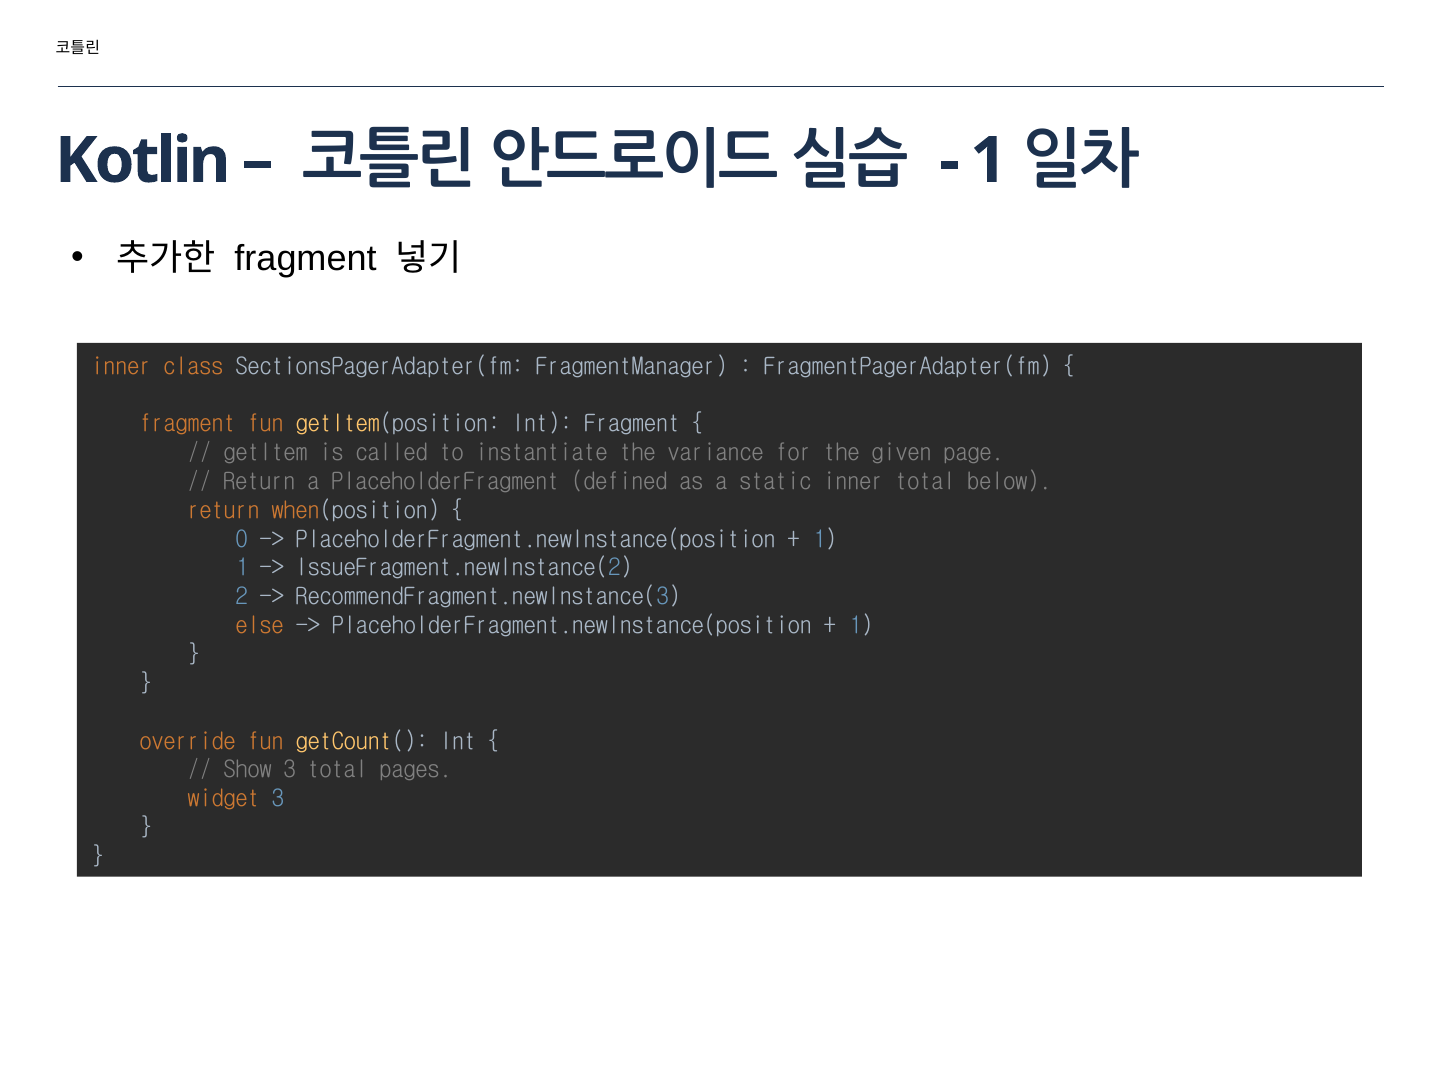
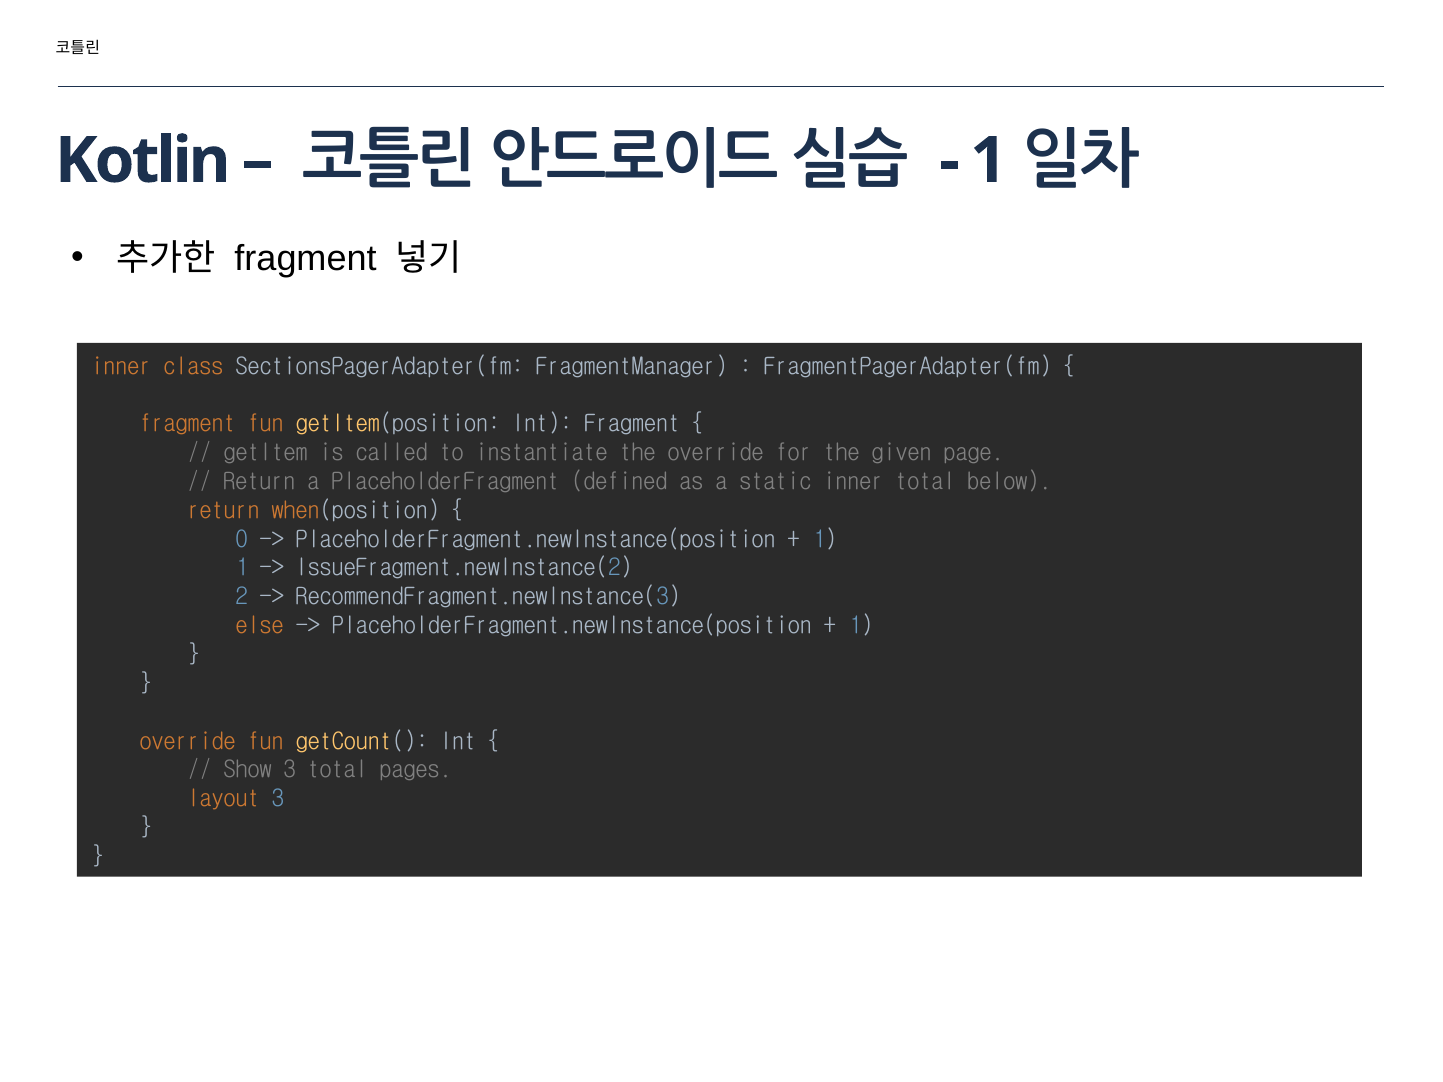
the variance: variance -> override
widget: widget -> layout
